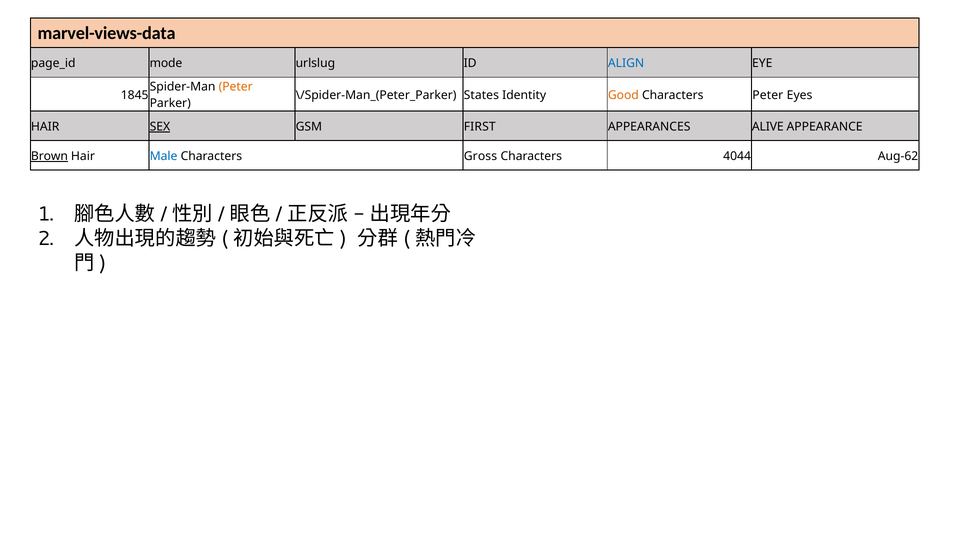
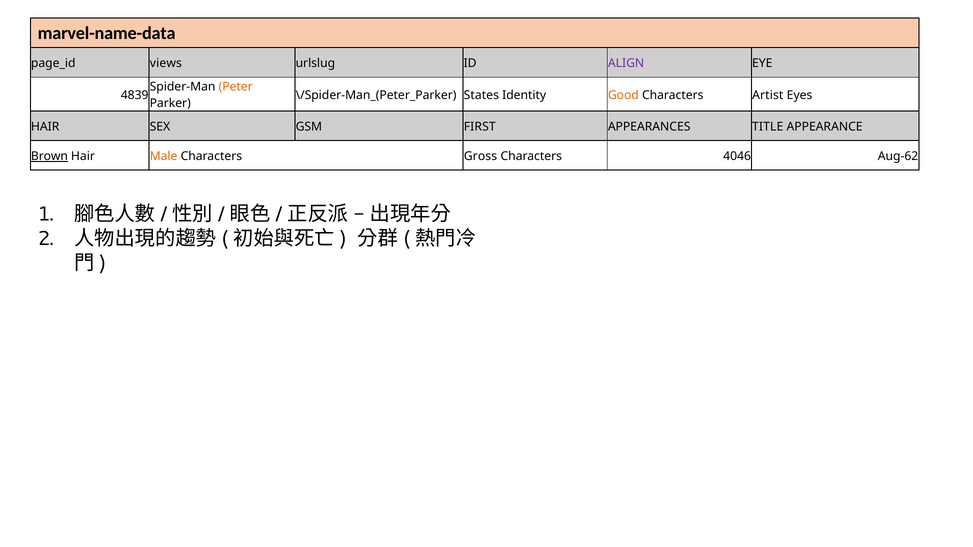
marvel-views-data: marvel-views-data -> marvel-name-data
mode: mode -> views
ALIGN colour: blue -> purple
1845: 1845 -> 4839
Characters Peter: Peter -> Artist
SEX underline: present -> none
ALIVE: ALIVE -> TITLE
Male colour: blue -> orange
4044: 4044 -> 4046
